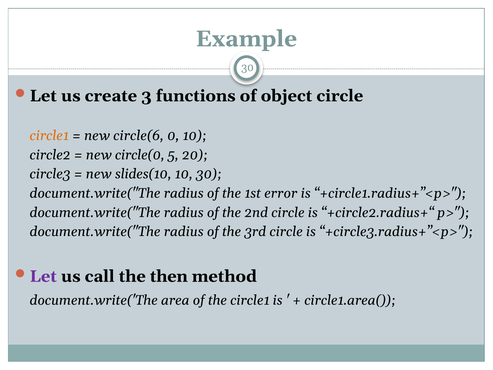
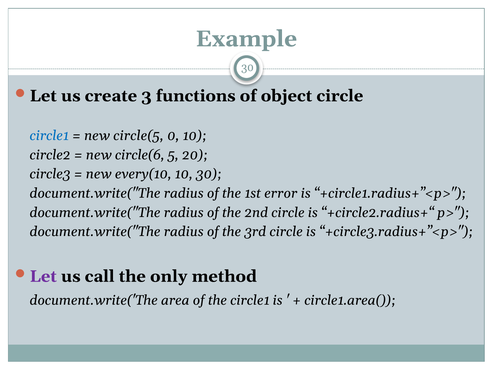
circle1 at (49, 136) colour: orange -> blue
circle(6: circle(6 -> circle(5
circle(0: circle(0 -> circle(6
slides(10: slides(10 -> every(10
then: then -> only
